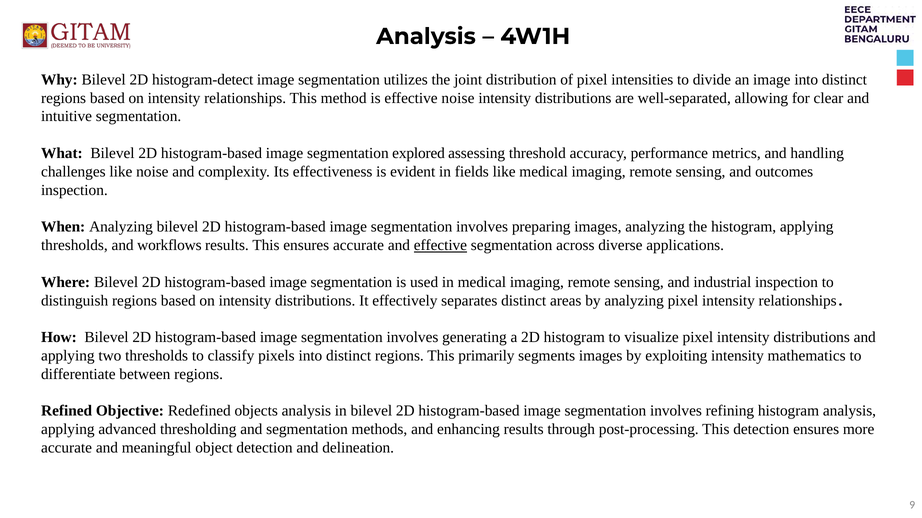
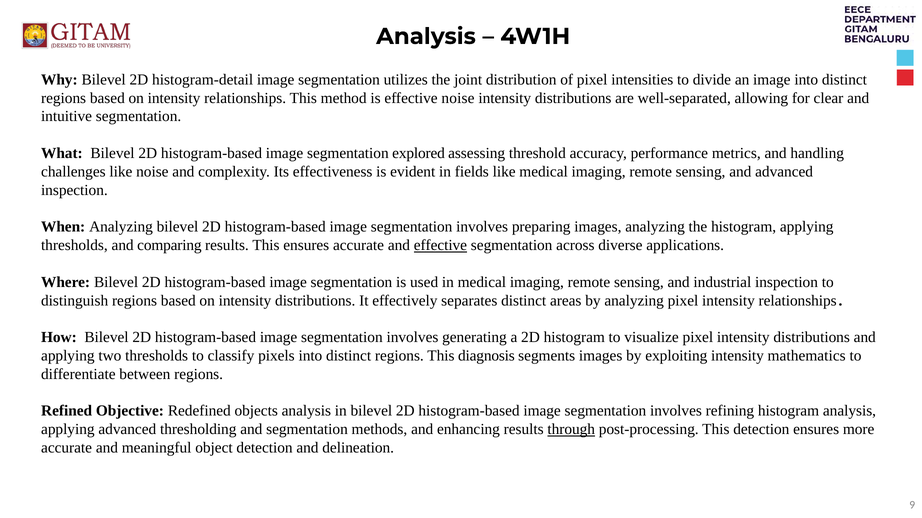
histogram-detect: histogram-detect -> histogram-detail
and outcomes: outcomes -> advanced
workflows: workflows -> comparing
primarily: primarily -> diagnosis
through underline: none -> present
